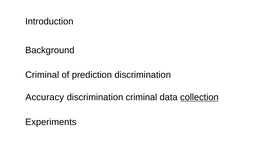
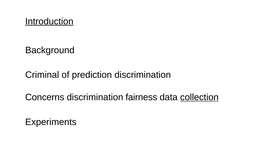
Introduction underline: none -> present
Accuracy: Accuracy -> Concerns
discrimination criminal: criminal -> fairness
